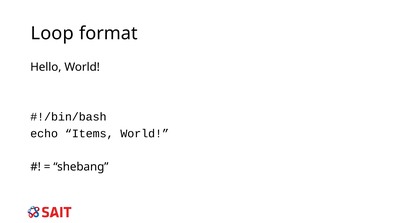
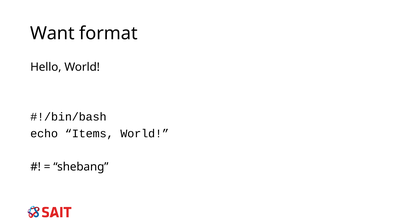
Loop: Loop -> Want
